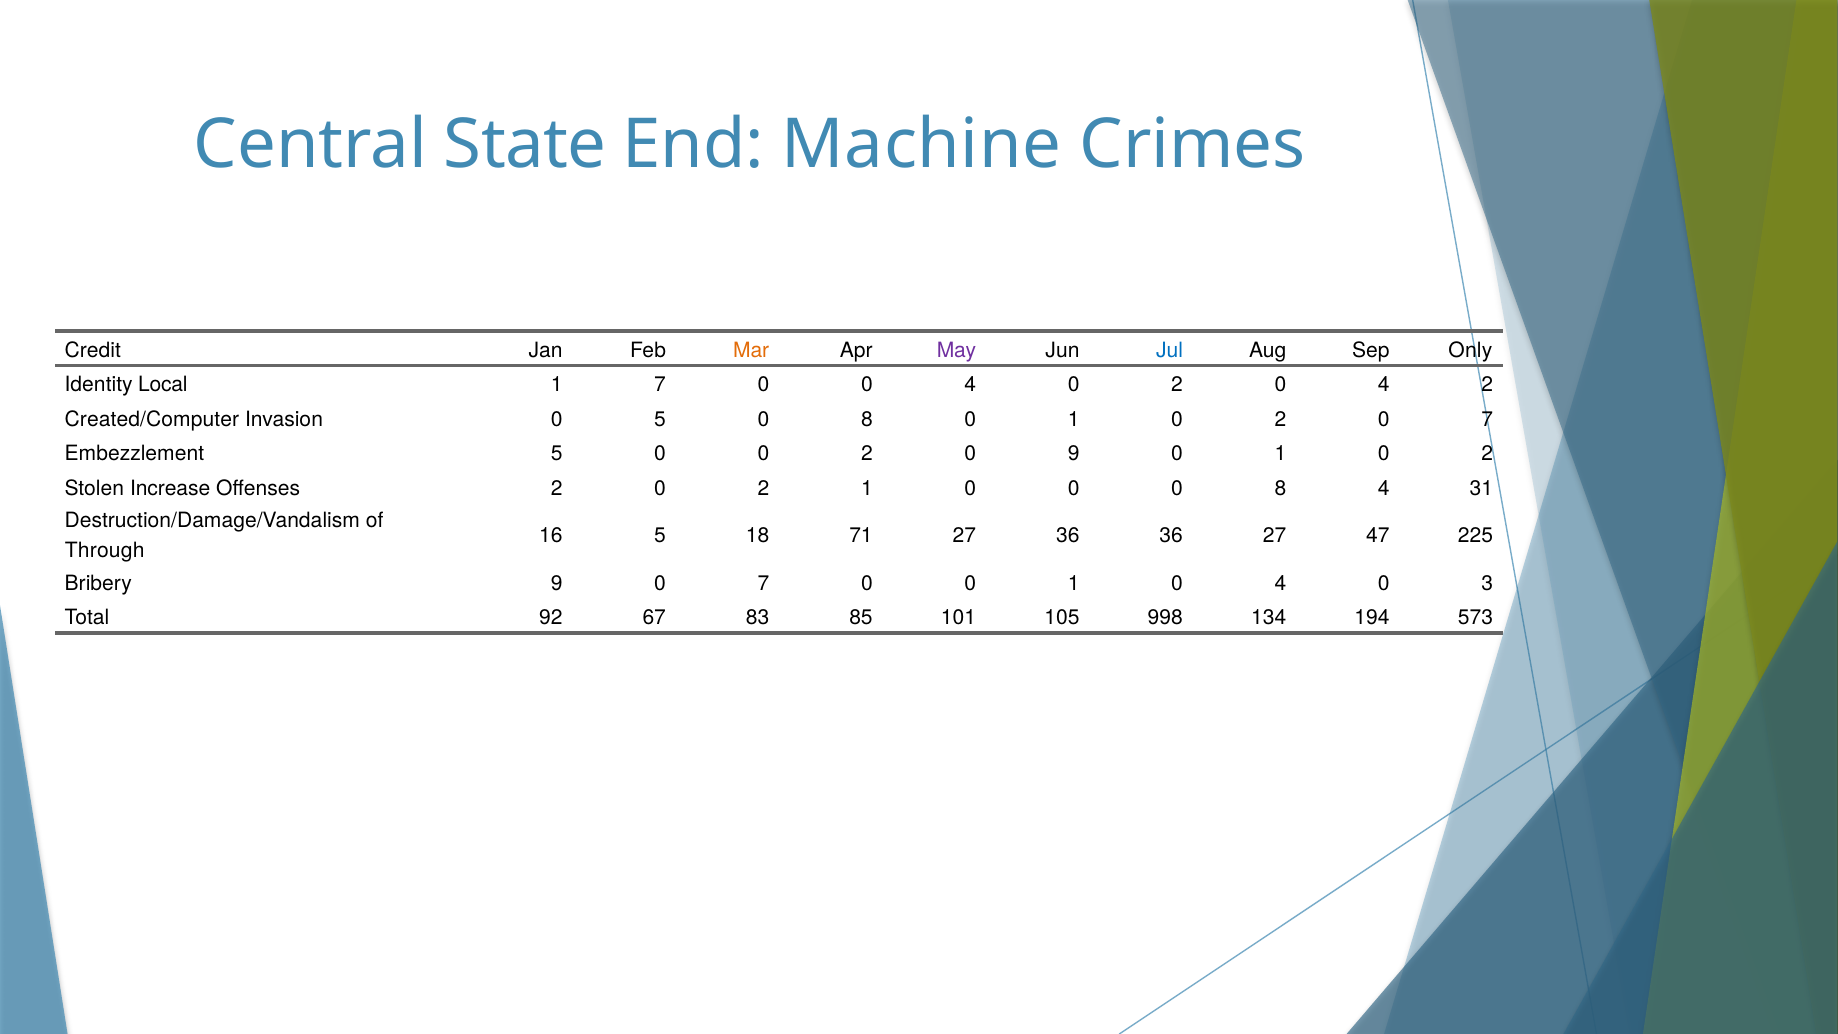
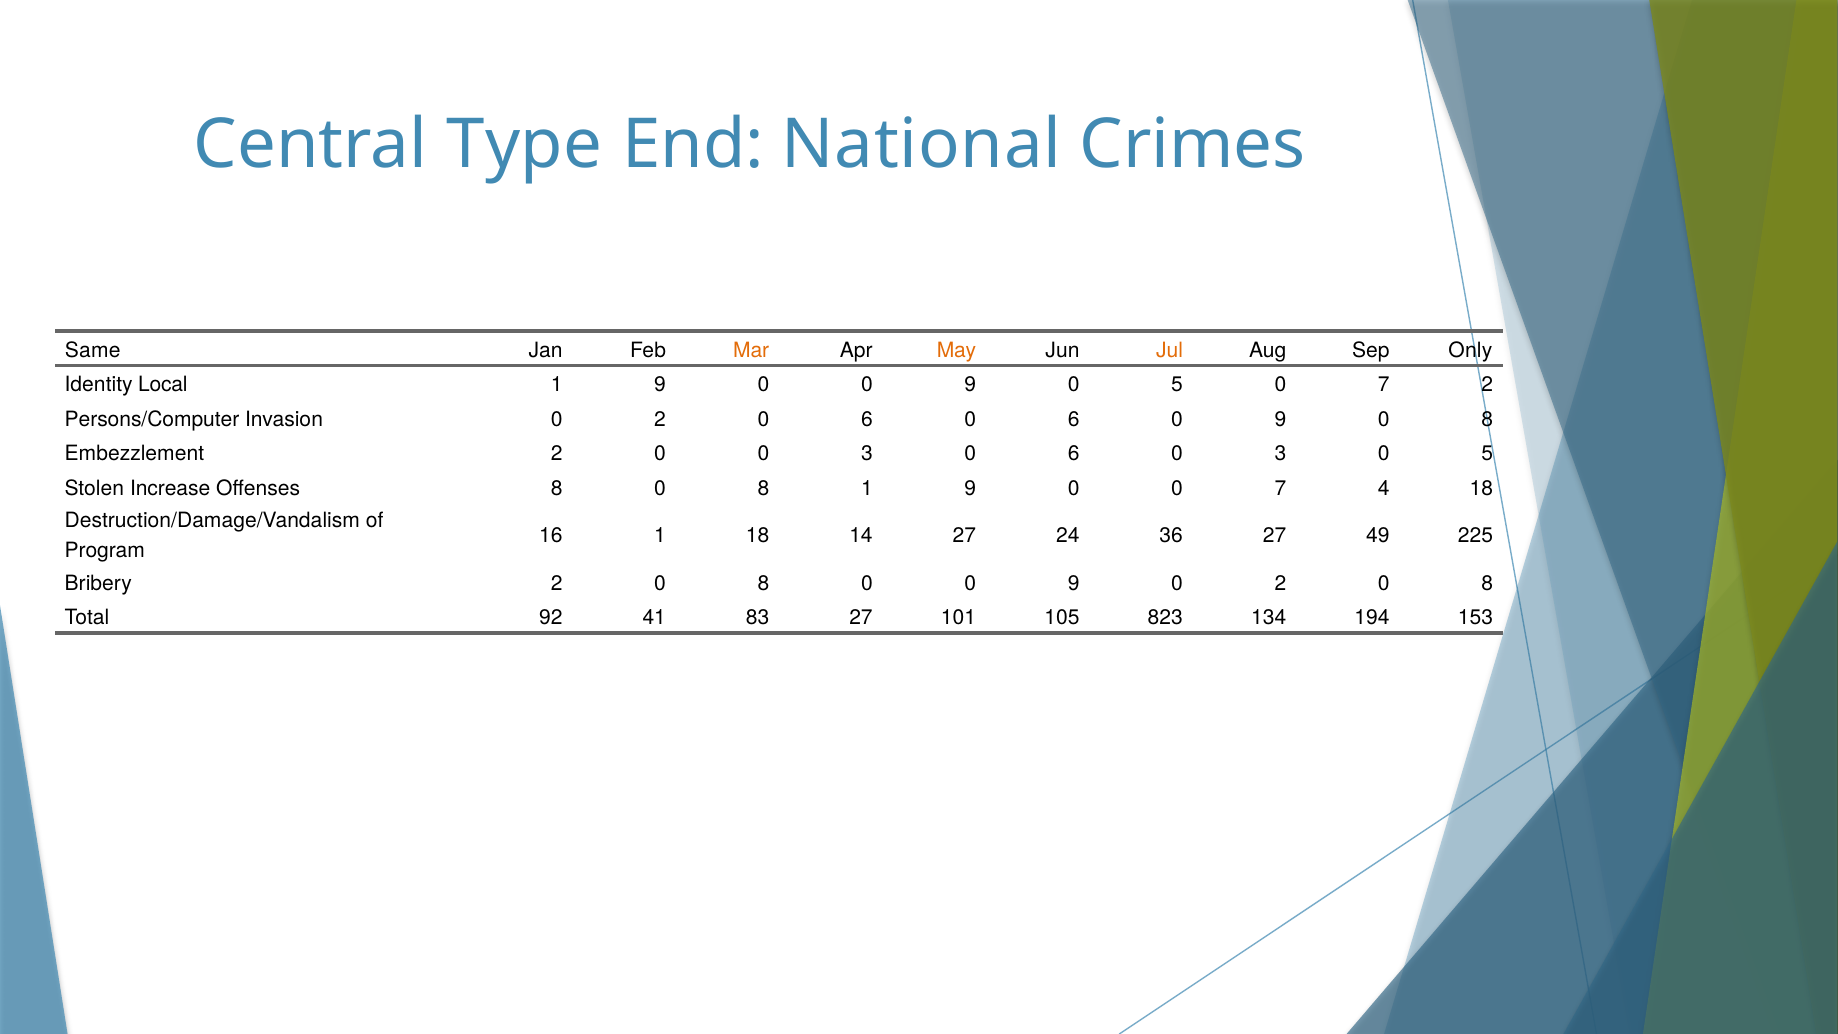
State: State -> Type
Machine: Machine -> National
Credit: Credit -> Same
May colour: purple -> orange
Jul colour: blue -> orange
7 at (660, 385): 7 -> 9
4 at (970, 385): 4 -> 9
2 at (1177, 385): 2 -> 5
4 at (1384, 385): 4 -> 7
Created/Computer: Created/Computer -> Persons/Computer
Invasion 0 5: 5 -> 2
8 at (867, 419): 8 -> 6
1 at (1074, 419): 1 -> 6
2 at (1280, 419): 2 -> 9
7 at (1487, 419): 7 -> 8
Embezzlement 5: 5 -> 2
0 0 2: 2 -> 3
9 at (1074, 454): 9 -> 6
1 at (1280, 454): 1 -> 3
2 at (1487, 454): 2 -> 5
Offenses 2: 2 -> 8
2 at (763, 488): 2 -> 8
0 at (970, 488): 0 -> 9
0 0 8: 8 -> 7
4 31: 31 -> 18
16 5: 5 -> 1
71: 71 -> 14
27 36: 36 -> 24
47: 47 -> 49
Through: Through -> Program
Bribery 9: 9 -> 2
7 at (763, 583): 7 -> 8
1 at (1074, 583): 1 -> 9
4 at (1280, 583): 4 -> 2
3 at (1487, 583): 3 -> 8
67: 67 -> 41
83 85: 85 -> 27
998: 998 -> 823
573: 573 -> 153
